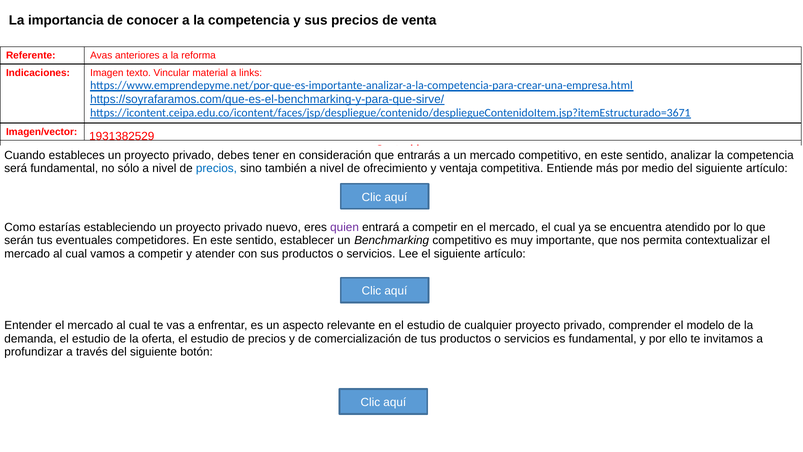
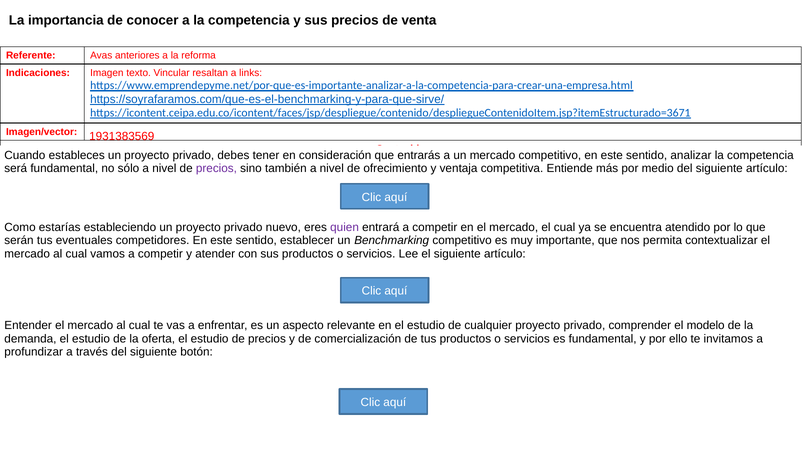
material: material -> resaltan
1931382529: 1931382529 -> 1931383569
precios at (216, 168) colour: blue -> purple
